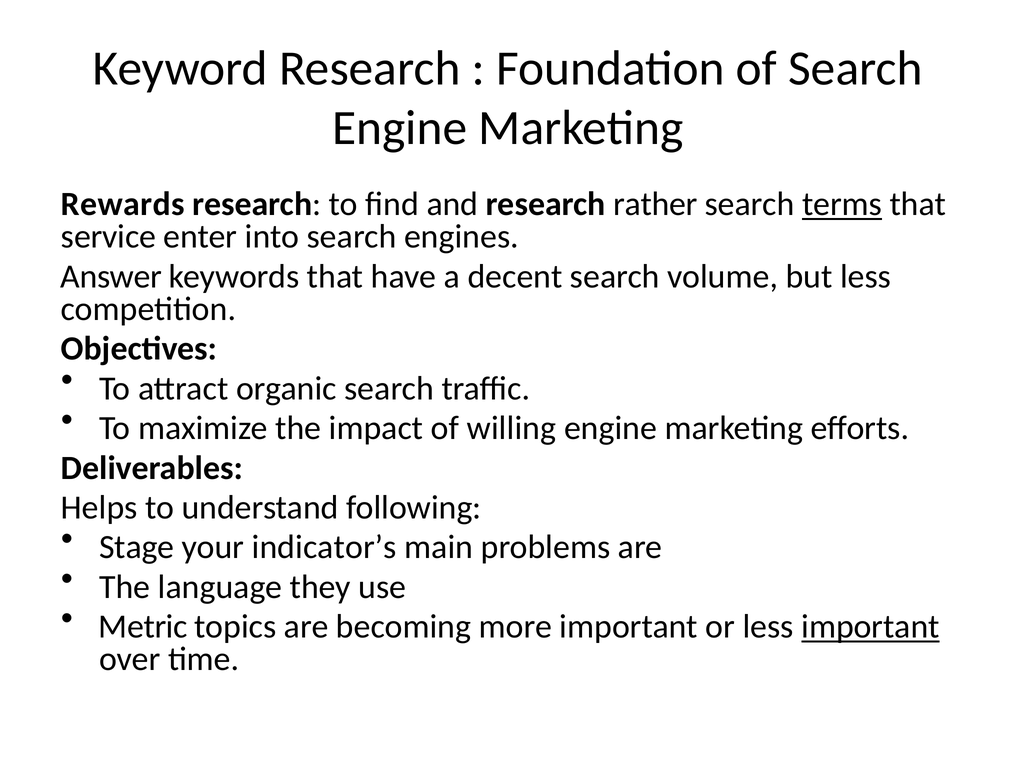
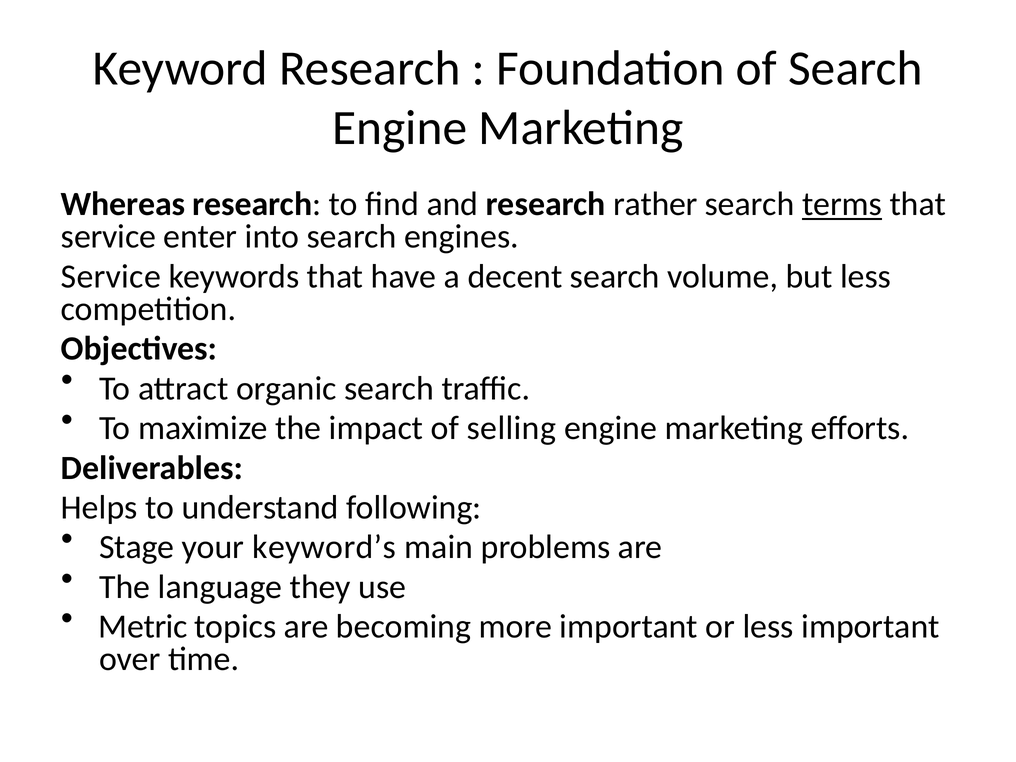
Rewards: Rewards -> Whereas
Answer at (111, 276): Answer -> Service
willing: willing -> selling
indicator’s: indicator’s -> keyword’s
important at (870, 627) underline: present -> none
